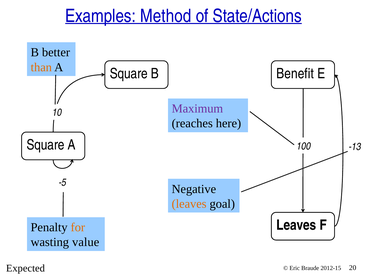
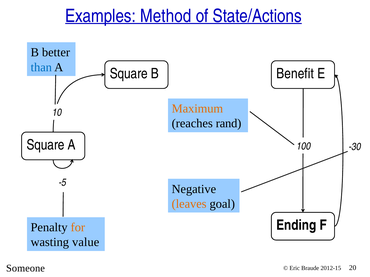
than colour: orange -> blue
Maximum colour: purple -> orange
here: here -> rand
-13: -13 -> -30
Leaves at (296, 226): Leaves -> Ending
Expected: Expected -> Someone
